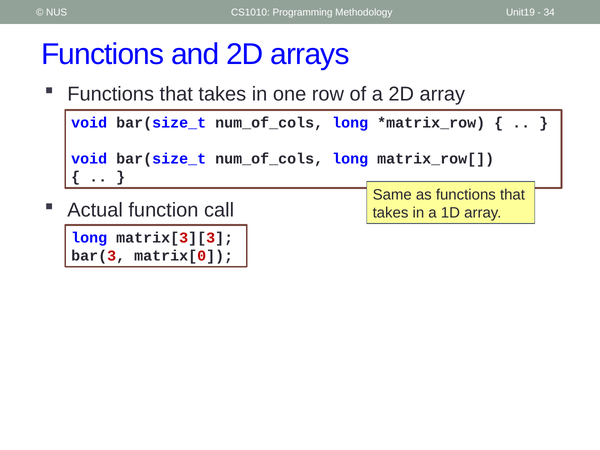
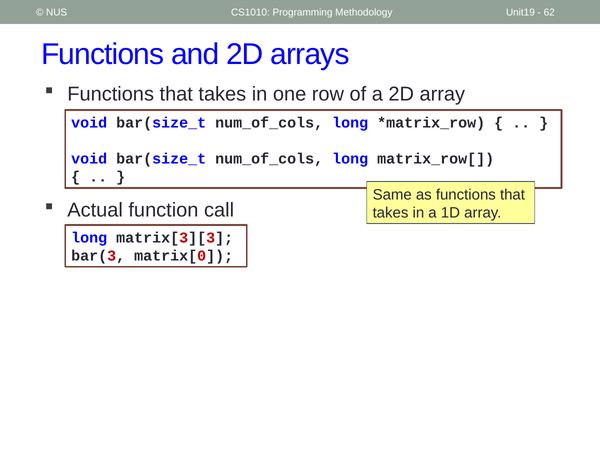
34: 34 -> 62
